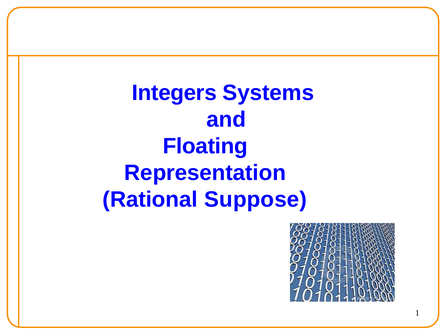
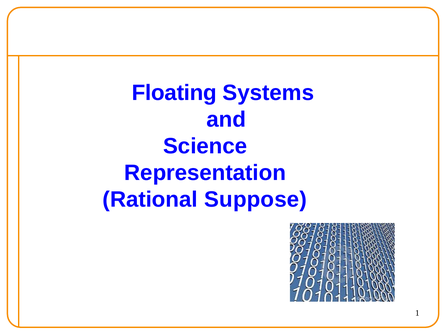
Integers: Integers -> Floating
Floating: Floating -> Science
